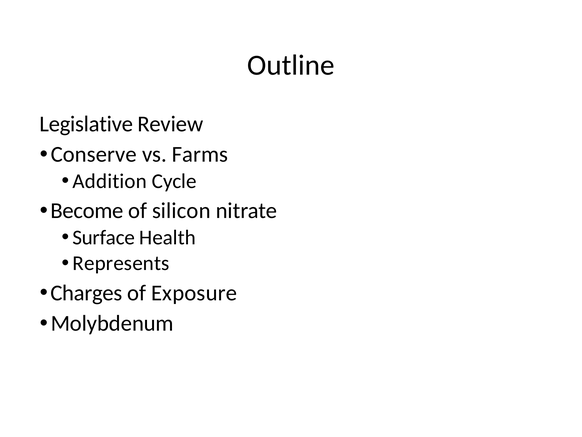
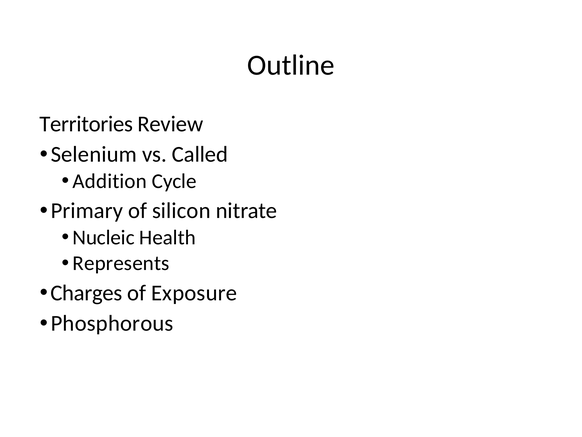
Legislative: Legislative -> Territories
Conserve: Conserve -> Selenium
Farms: Farms -> Called
Become: Become -> Primary
Surface: Surface -> Nucleic
Molybdenum: Molybdenum -> Phosphorous
